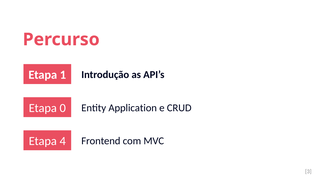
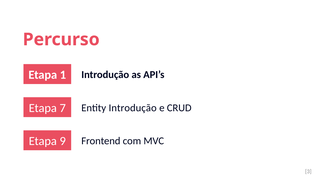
0: 0 -> 7
Entity Application: Application -> Introdução
4: 4 -> 9
